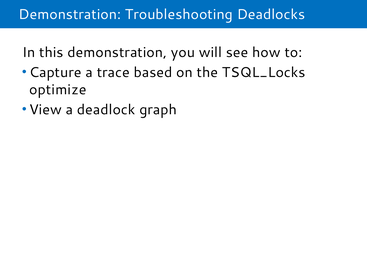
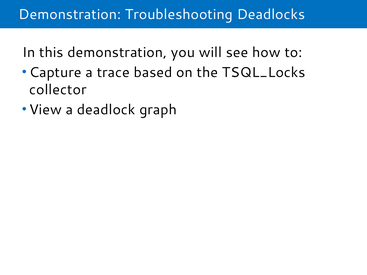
optimize: optimize -> collector
